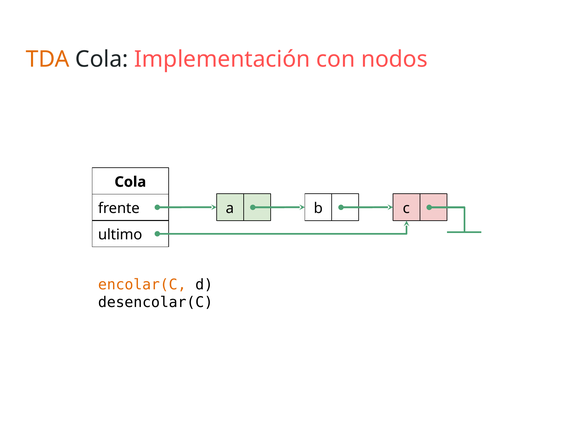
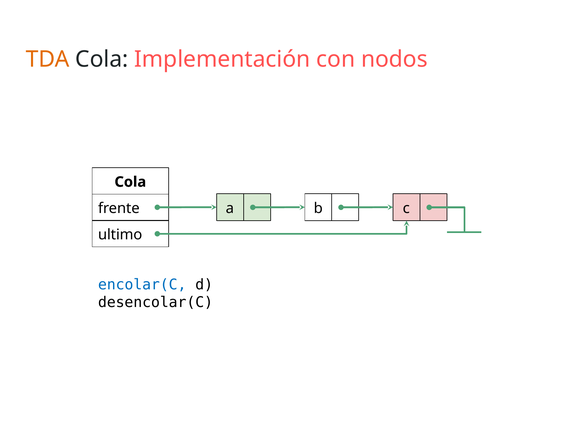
encolar(C colour: orange -> blue
